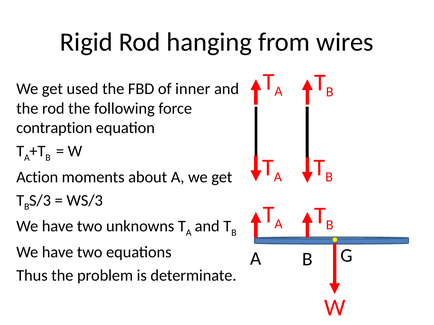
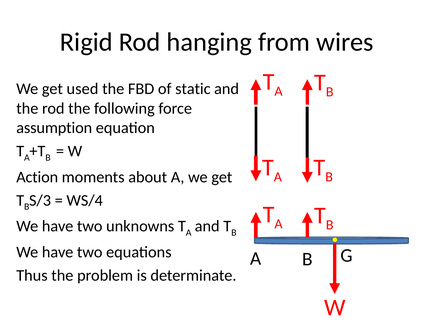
inner: inner -> static
contraption: contraption -> assumption
WS/3: WS/3 -> WS/4
